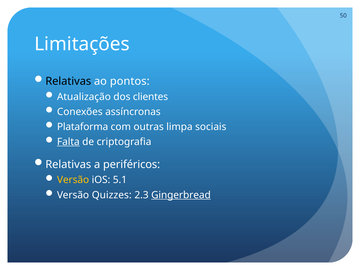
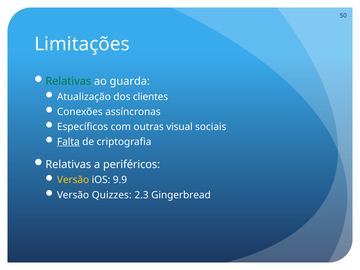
Relativas at (68, 81) colour: black -> green
pontos: pontos -> guarda
Plataforma: Plataforma -> Específicos
limpa: limpa -> visual
5.1: 5.1 -> 9.9
Gingerbread underline: present -> none
